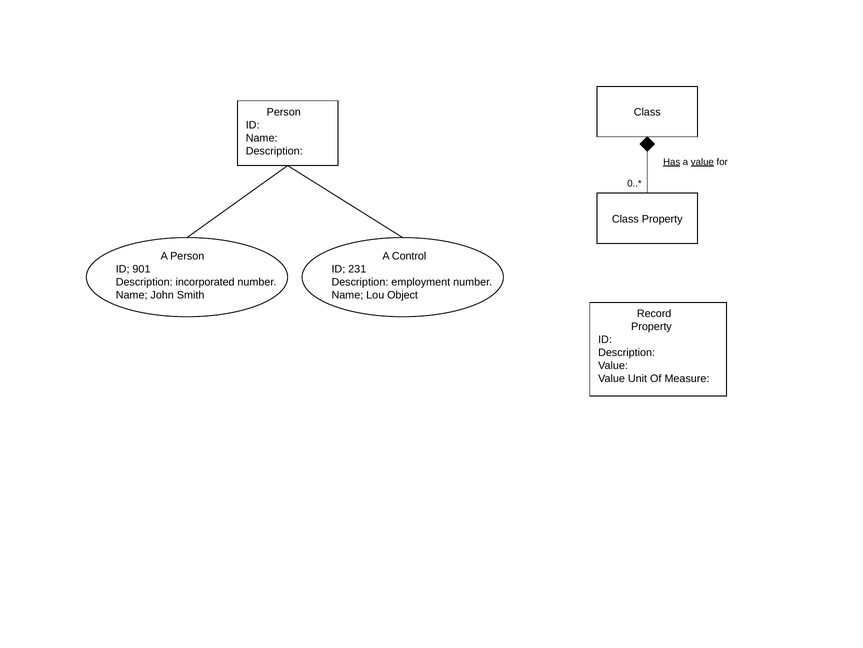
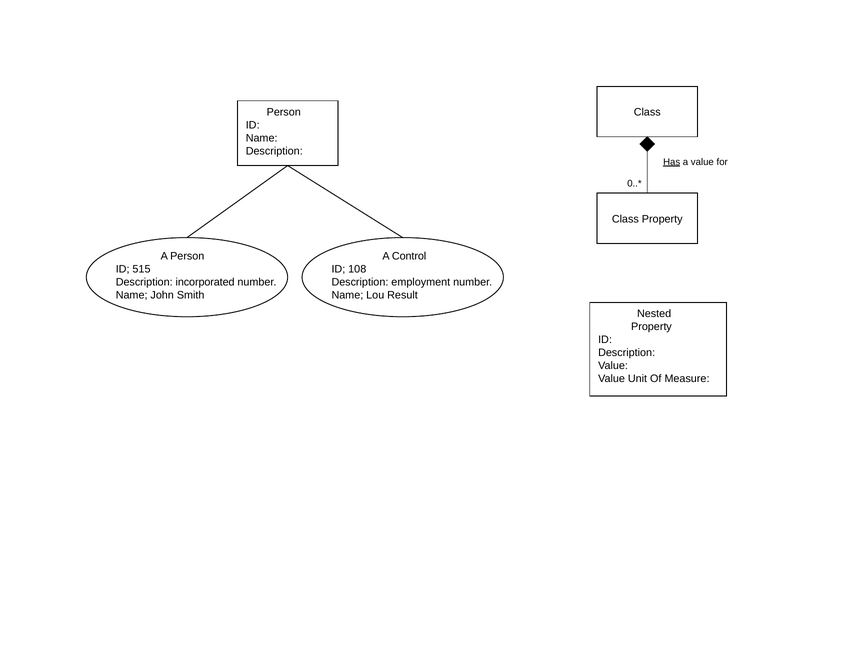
value at (702, 162) underline: present -> none
901: 901 -> 515
231: 231 -> 108
Object: Object -> Result
Record: Record -> Nested
